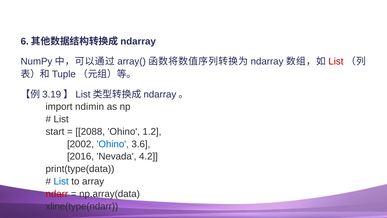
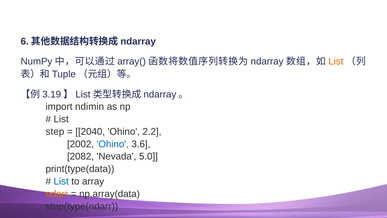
List at (336, 61) colour: red -> orange
start: start -> step
2088: 2088 -> 2040
1.2: 1.2 -> 2.2
2016: 2016 -> 2082
4.2: 4.2 -> 5.0
ndarr colour: red -> orange
xline(type(ndarr: xline(type(ndarr -> step(type(ndarr
